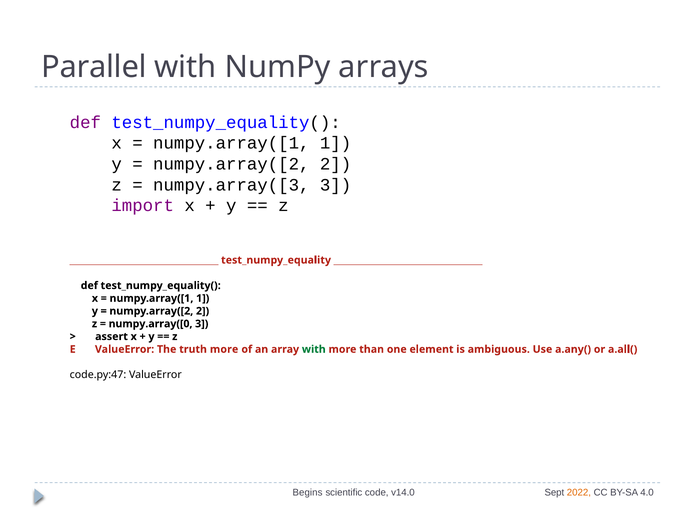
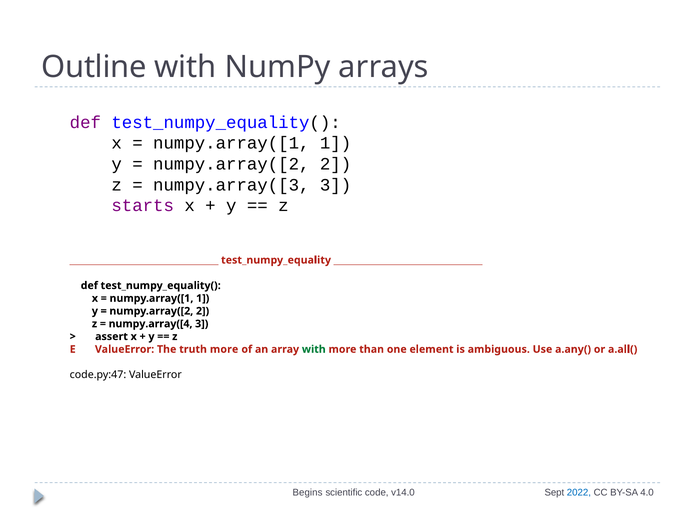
Parallel: Parallel -> Outline
import: import -> starts
numpy.array([0: numpy.array([0 -> numpy.array([4
2022 colour: orange -> blue
